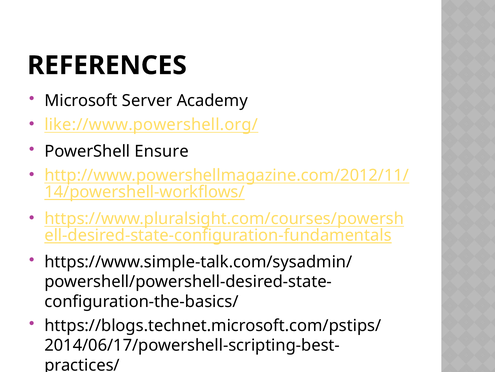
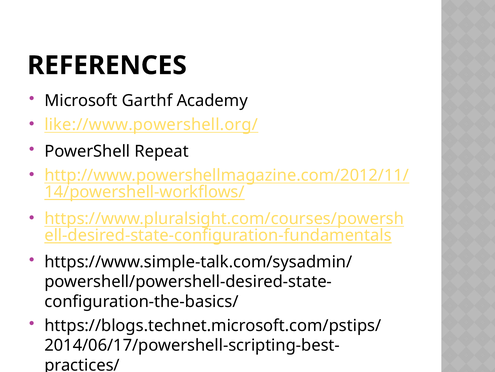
Server: Server -> Garthf
Ensure: Ensure -> Repeat
